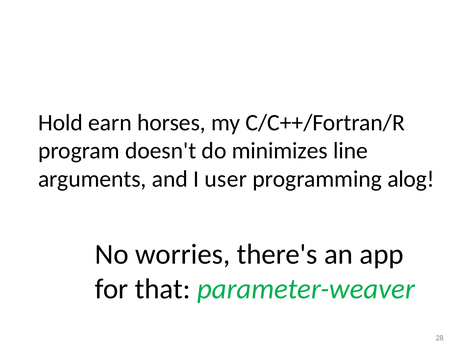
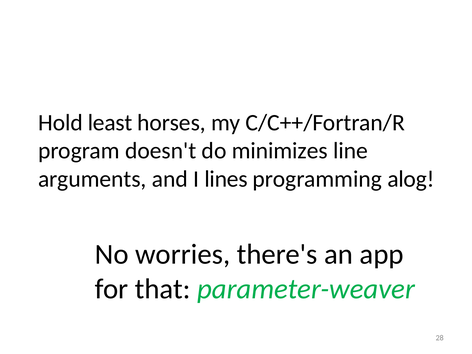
earn: earn -> least
user: user -> lines
